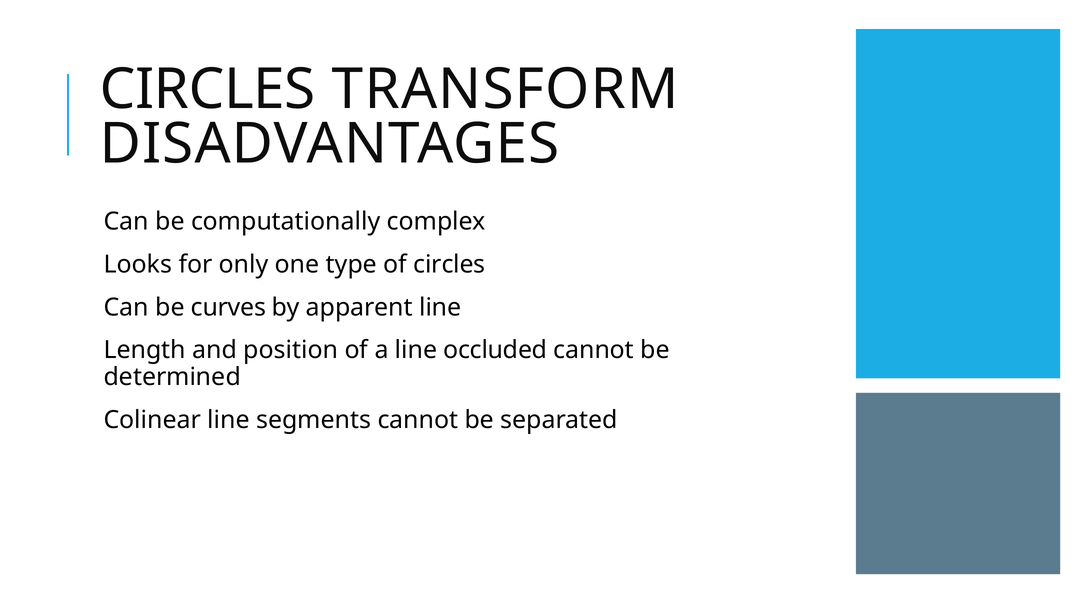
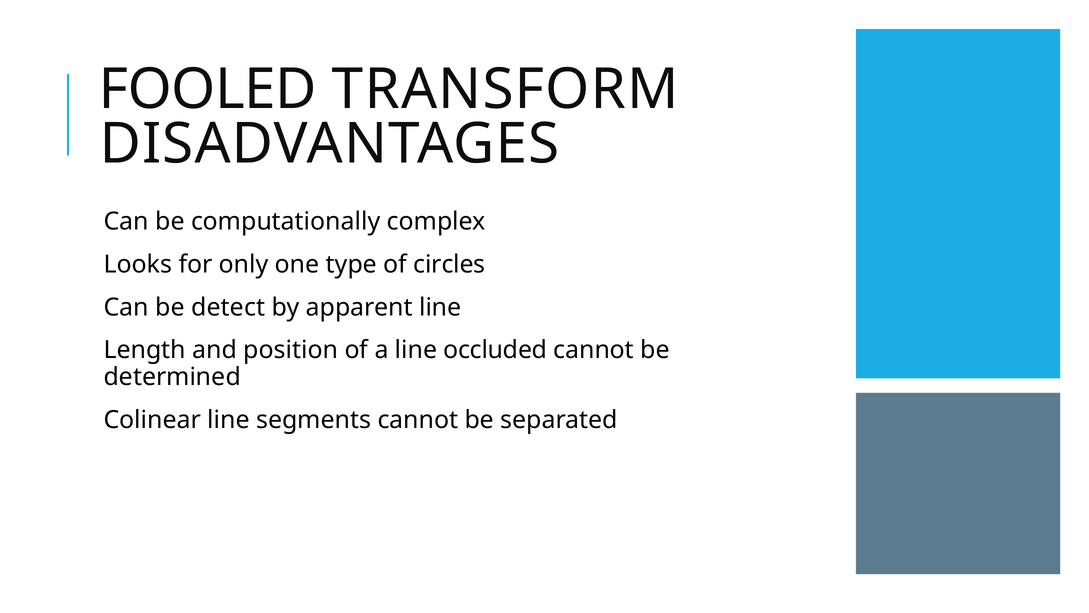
CIRCLES at (208, 90): CIRCLES -> FOOLED
curves: curves -> detect
